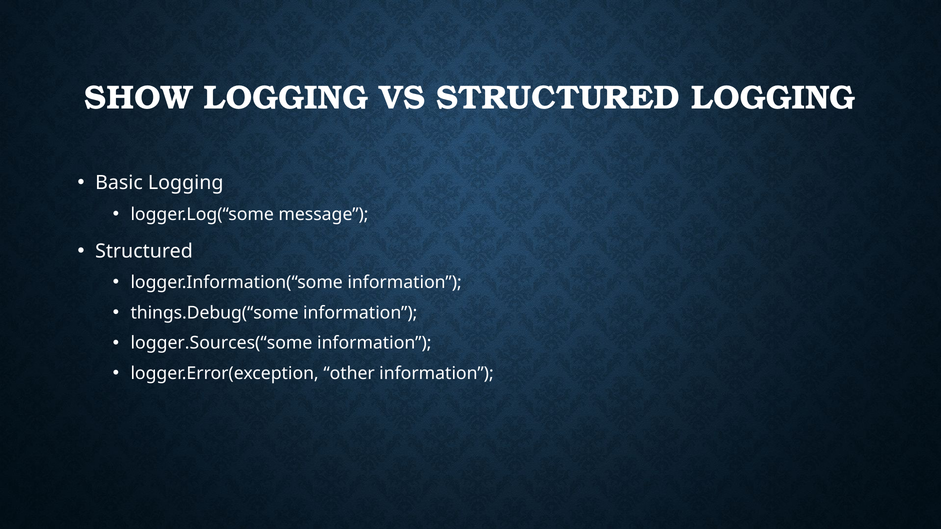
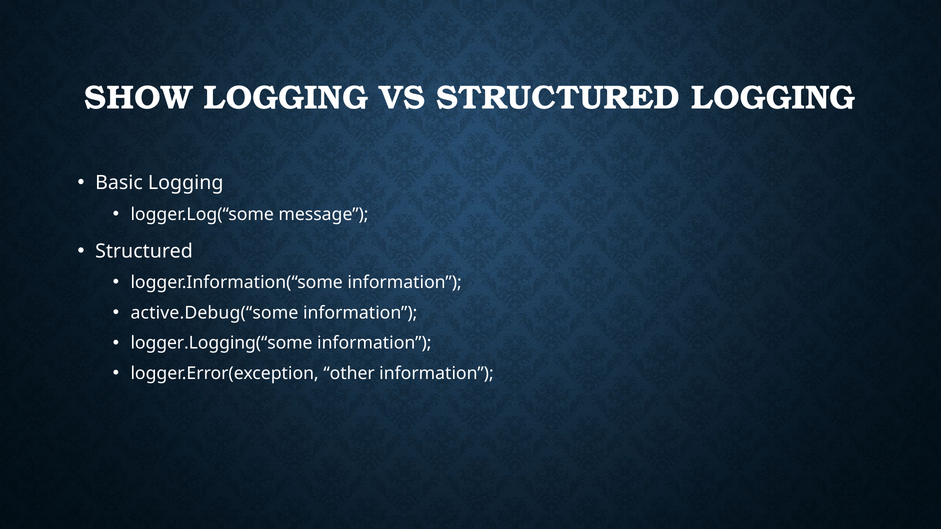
things.Debug(“some: things.Debug(“some -> active.Debug(“some
logger.Sources(“some: logger.Sources(“some -> logger.Logging(“some
